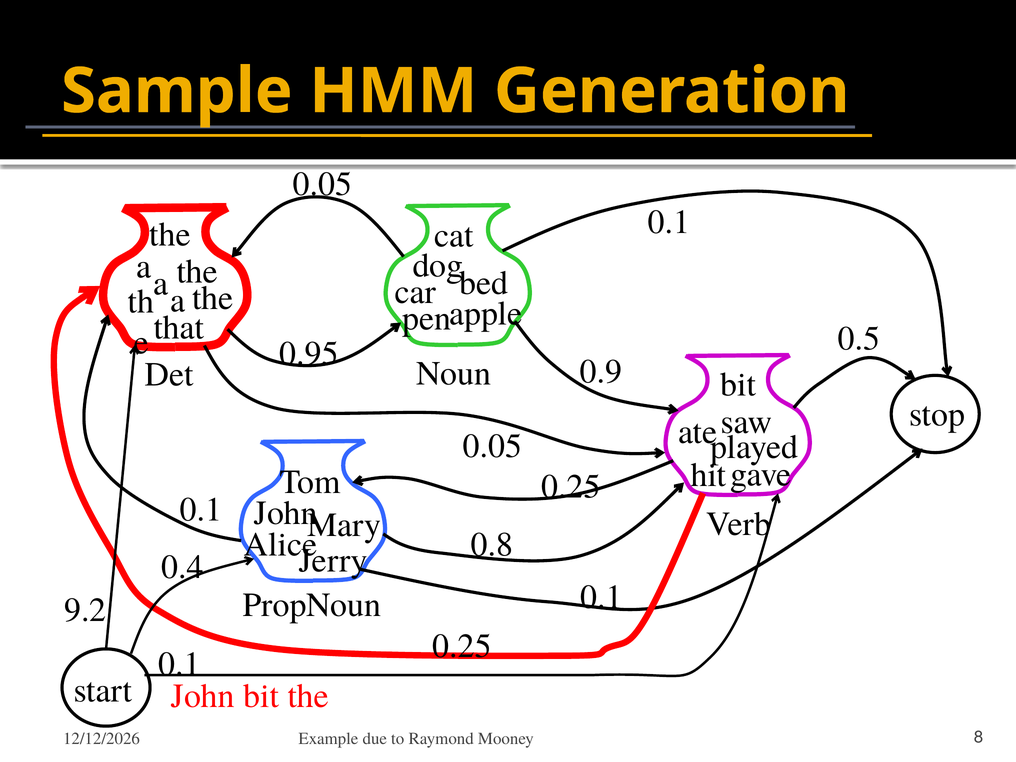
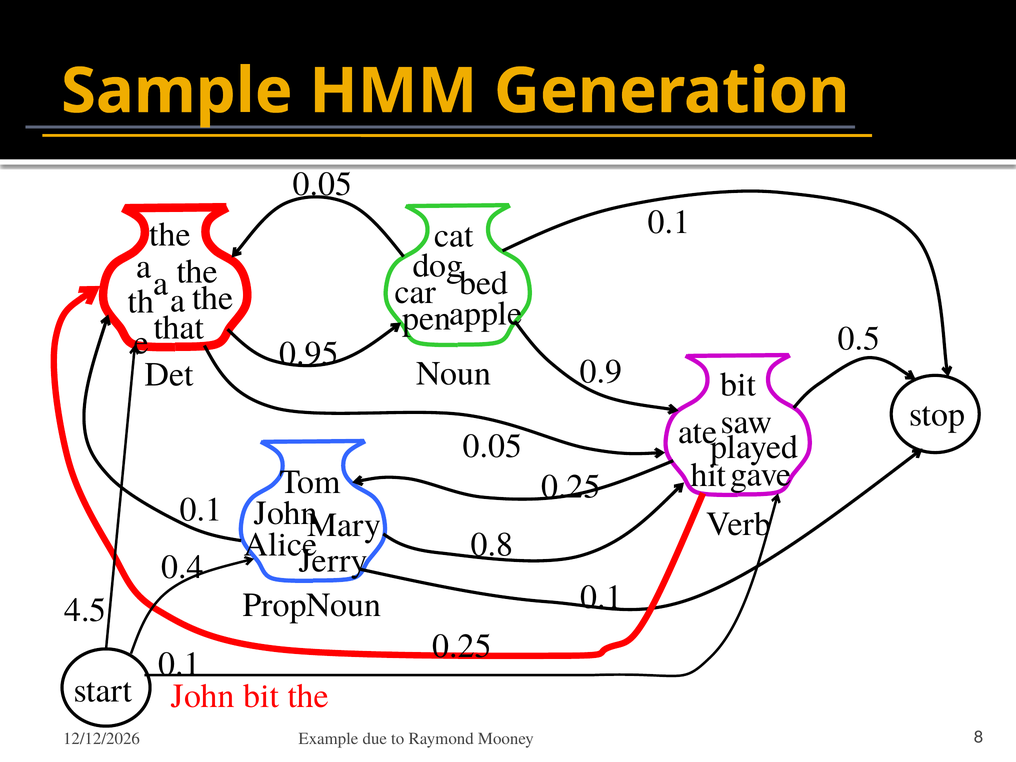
9.2: 9.2 -> 4.5
